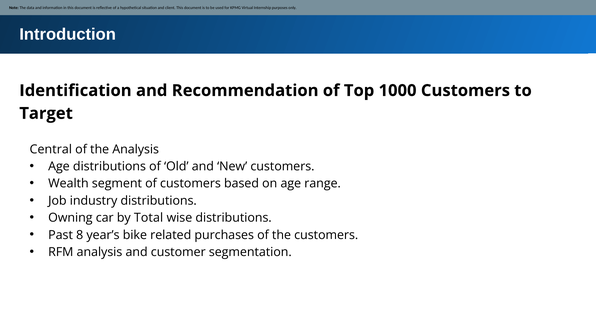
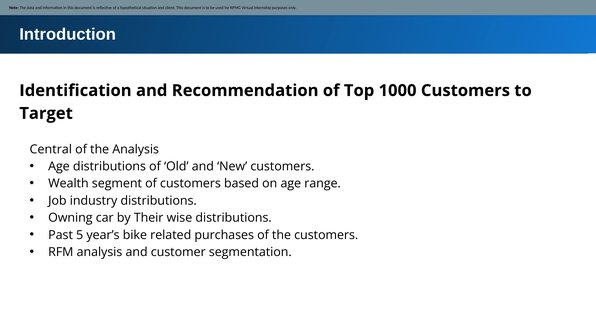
Total: Total -> Their
8: 8 -> 5
